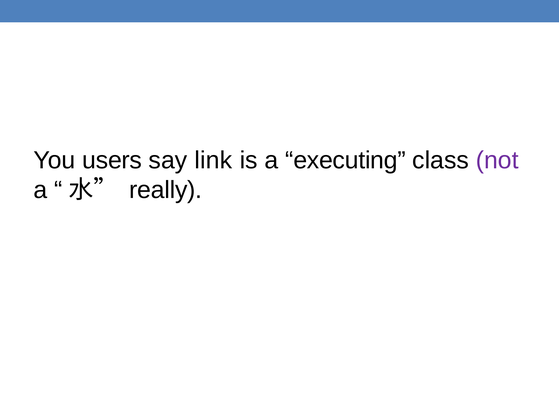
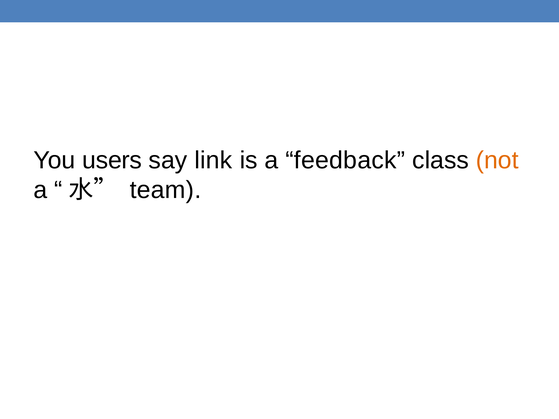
executing: executing -> feedback
not colour: purple -> orange
really: really -> team
